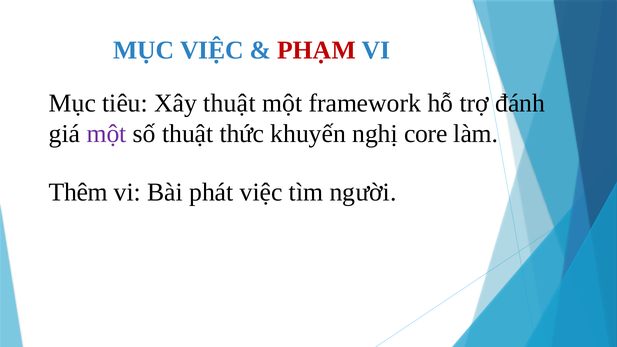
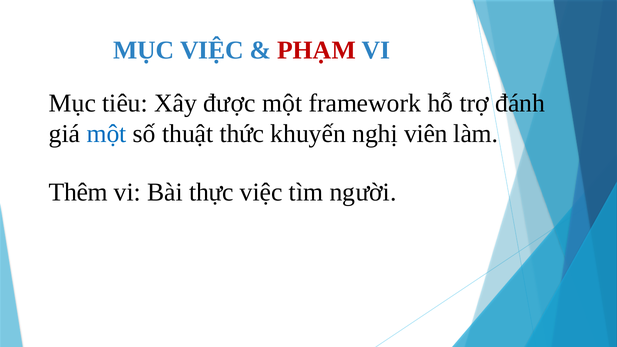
Xây thuật: thuật -> được
một at (107, 134) colour: purple -> blue
core: core -> viên
phát: phát -> thực
